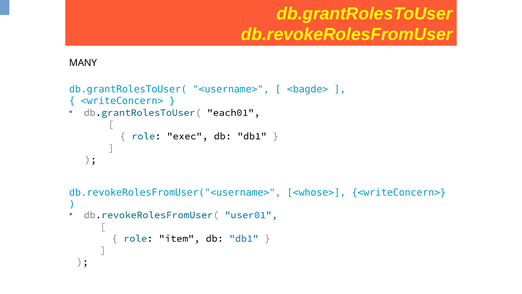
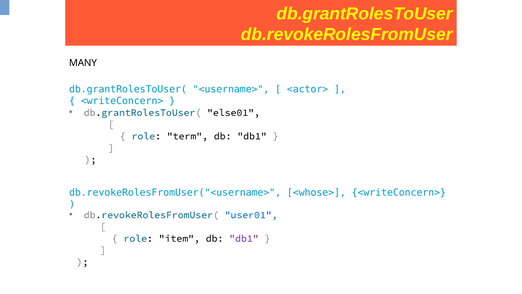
<bagde>: <bagde> -> <actor>
each01: each01 -> else01
exec: exec -> term
db1 at (244, 238) colour: blue -> purple
